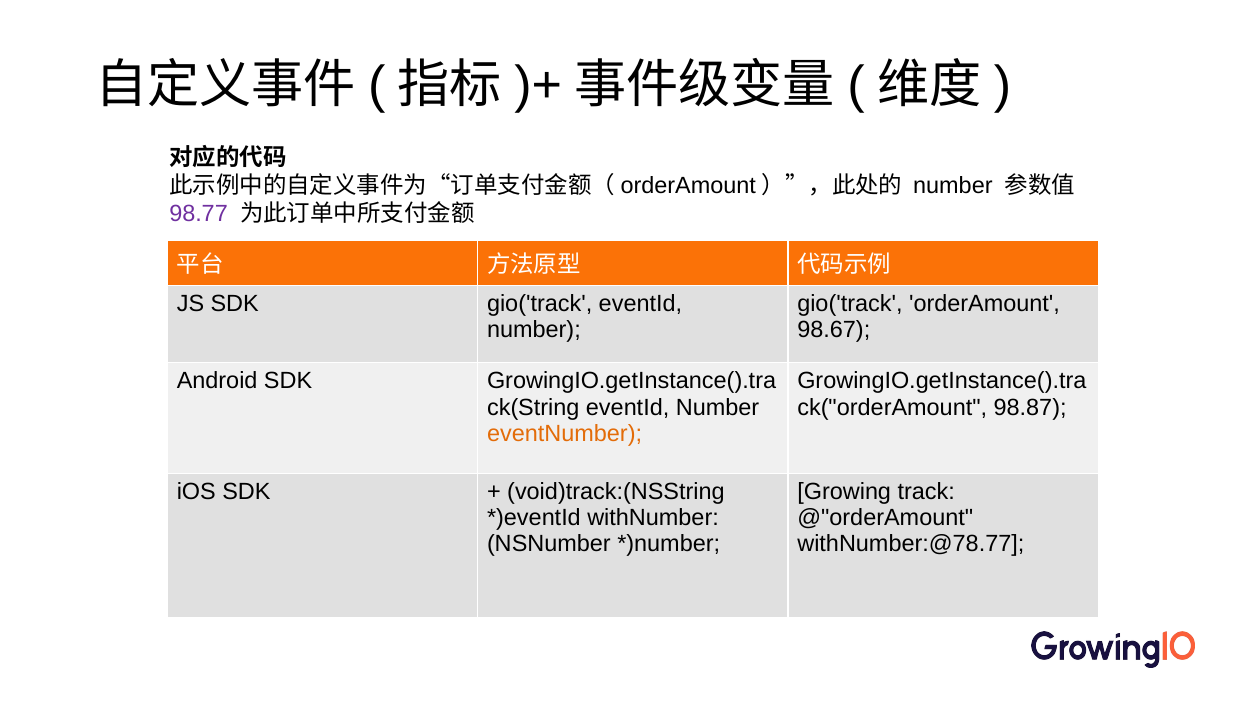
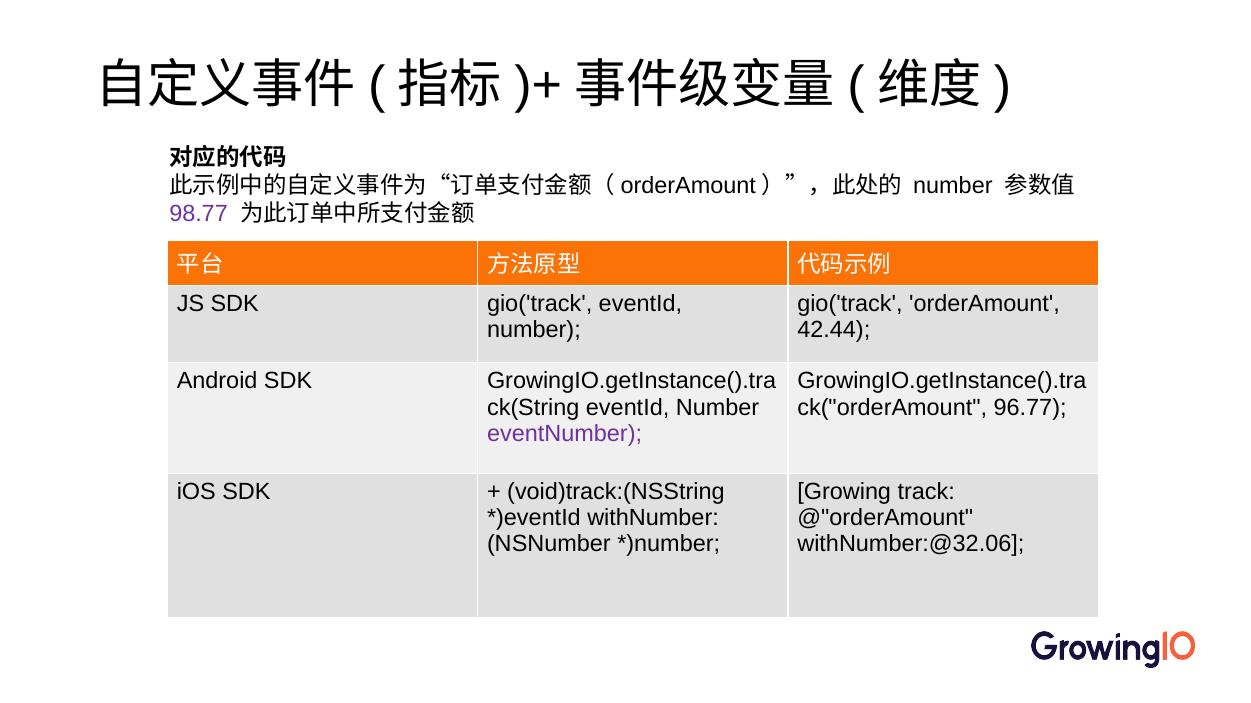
98.67: 98.67 -> 42.44
98.87: 98.87 -> 96.77
eventNumber colour: orange -> purple
withNumber:@78.77: withNumber:@78.77 -> withNumber:@32.06
